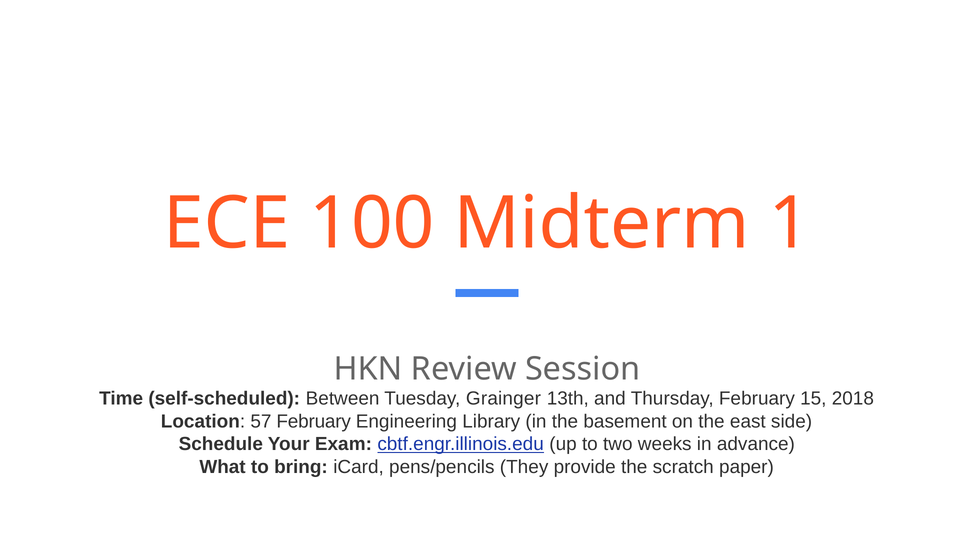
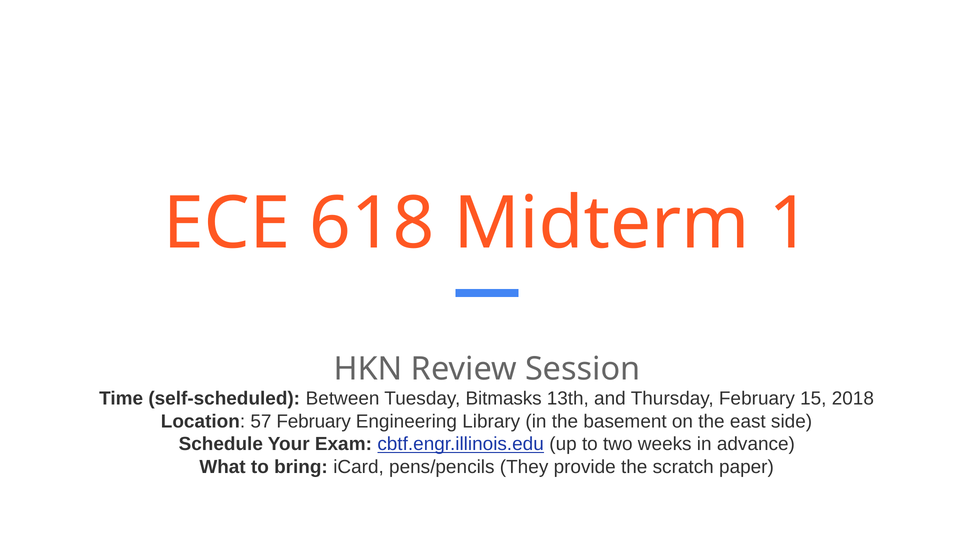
100: 100 -> 618
Grainger: Grainger -> Bitmasks
